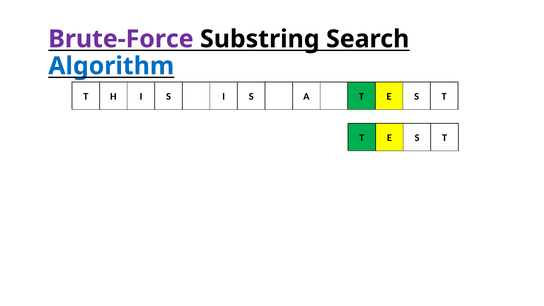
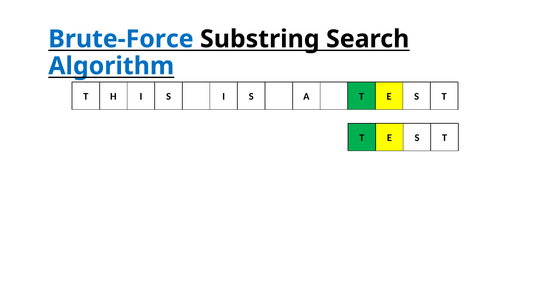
Brute-Force colour: purple -> blue
